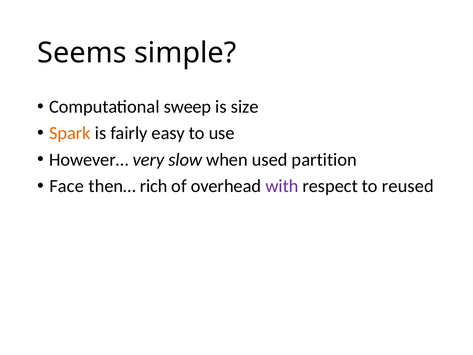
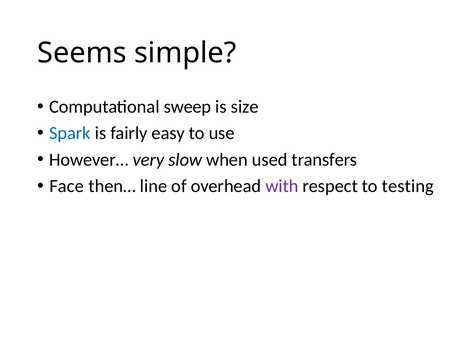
Spark colour: orange -> blue
partition: partition -> transfers
rich: rich -> line
reused: reused -> testing
